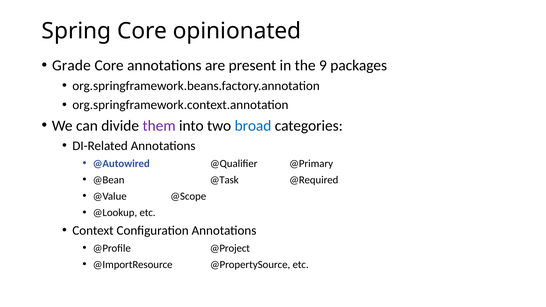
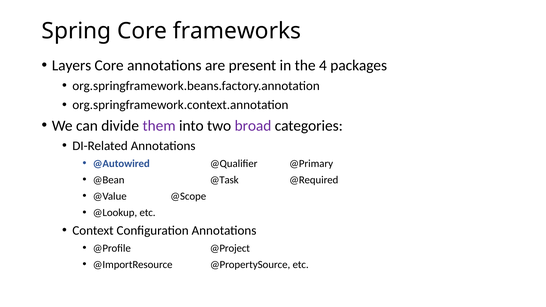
opinionated: opinionated -> frameworks
Grade: Grade -> Layers
9: 9 -> 4
broad colour: blue -> purple
